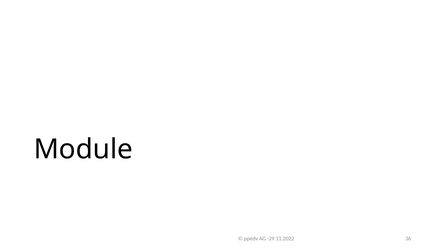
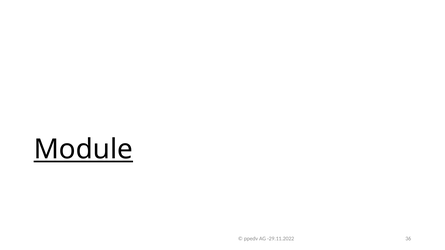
Module underline: none -> present
